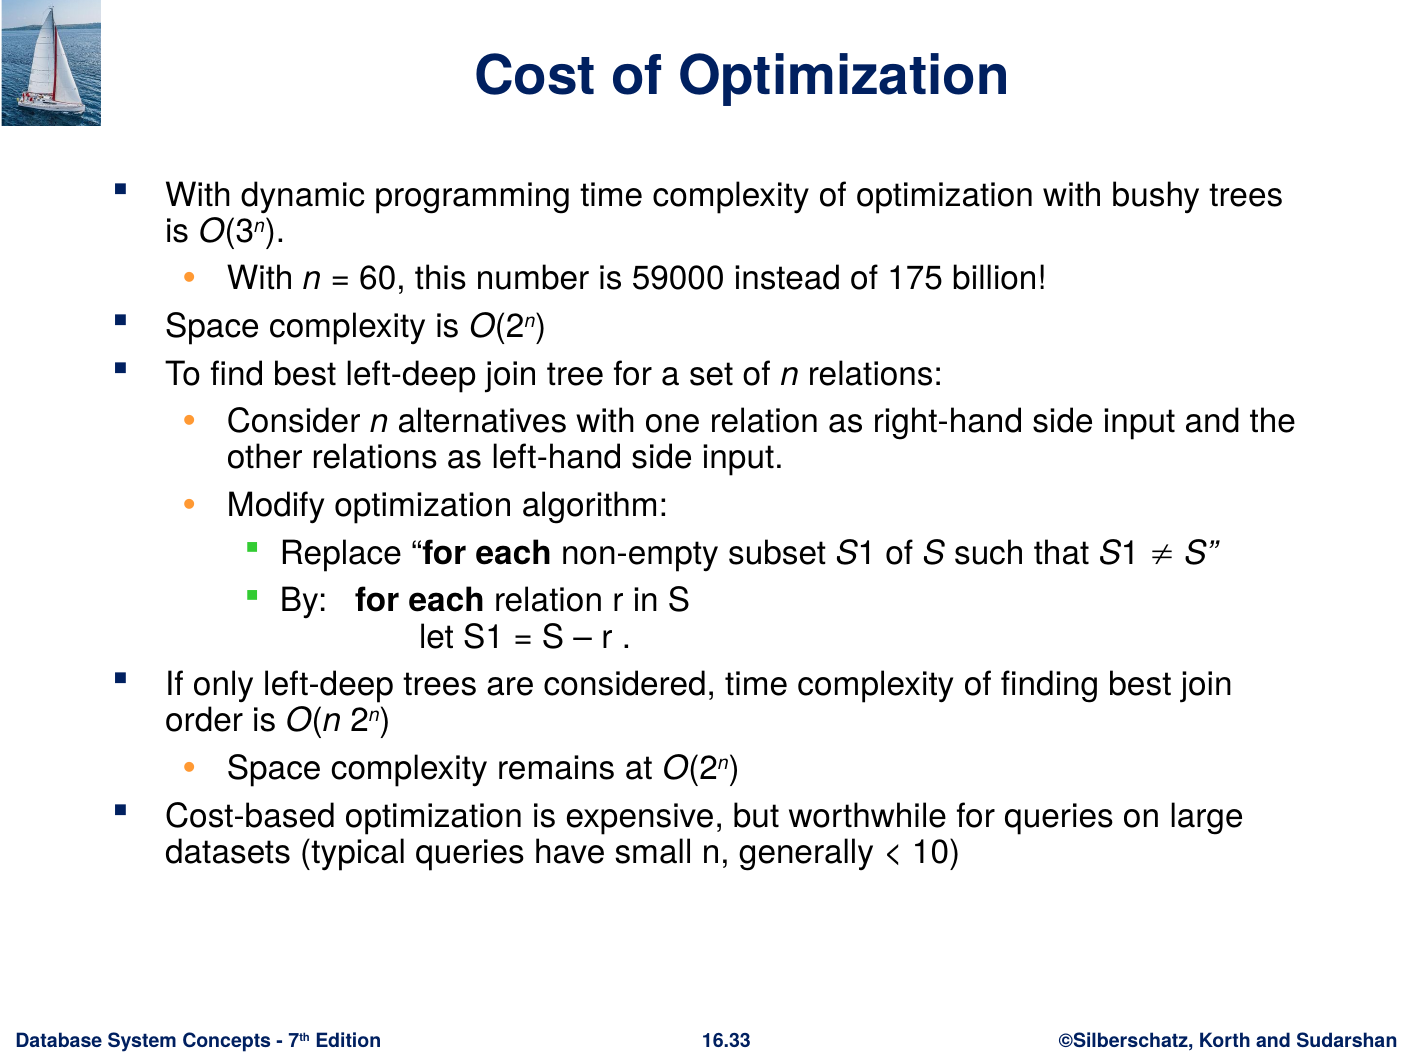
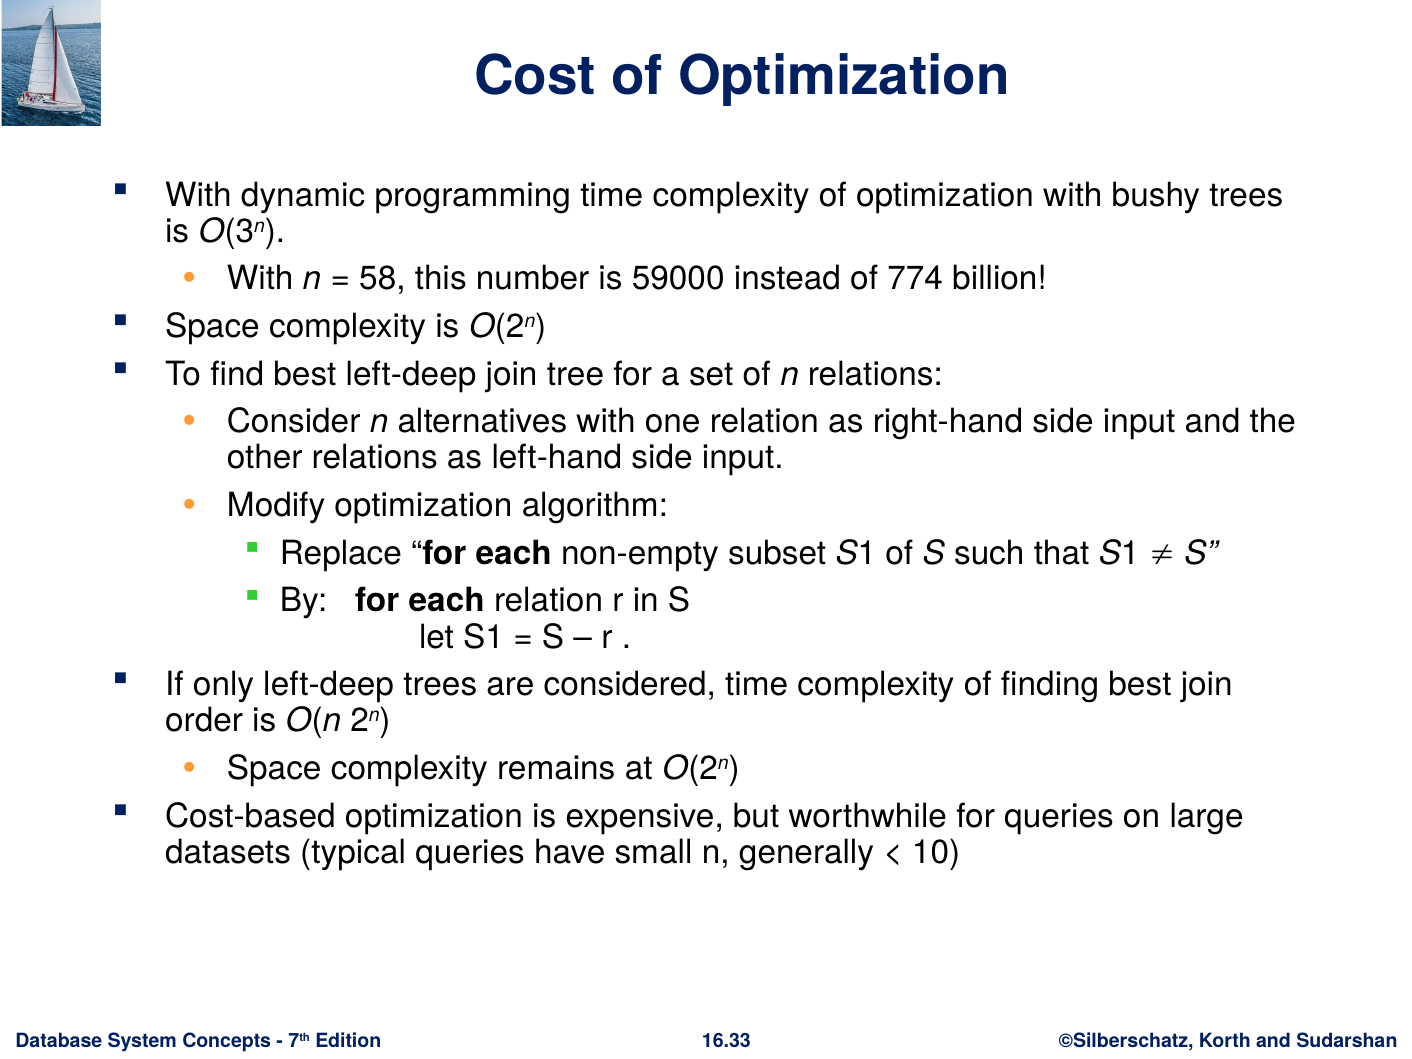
60: 60 -> 58
175: 175 -> 774
